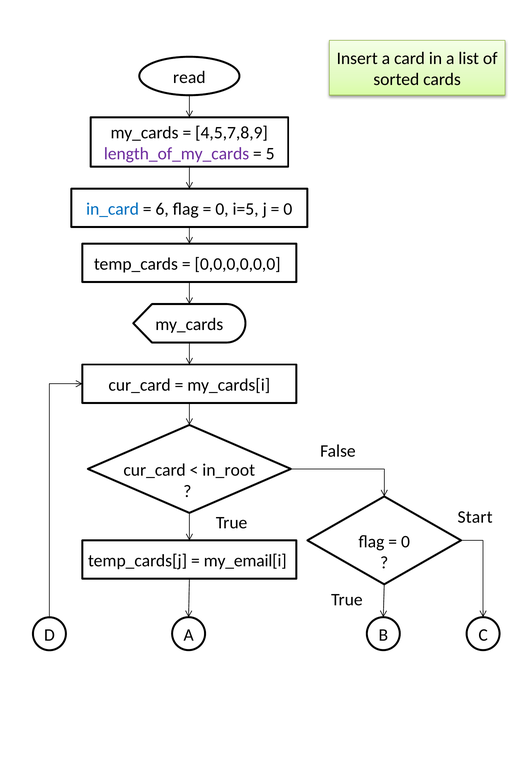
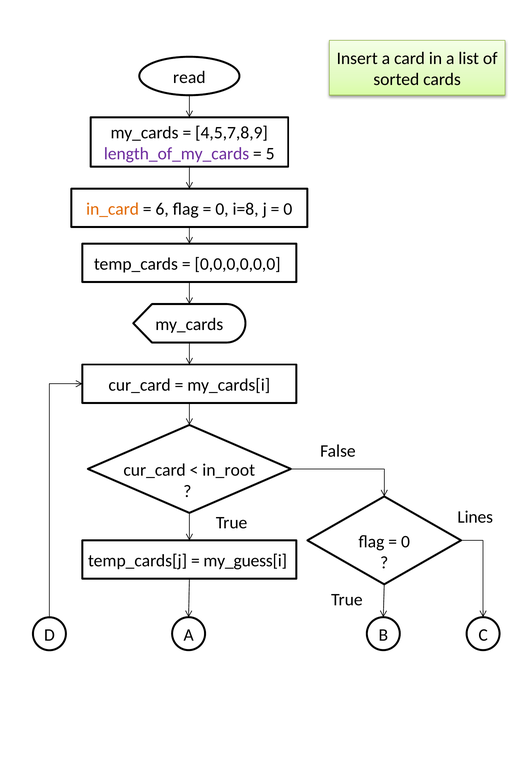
in_card colour: blue -> orange
i=5: i=5 -> i=8
Start: Start -> Lines
my_email[i: my_email[i -> my_guess[i
